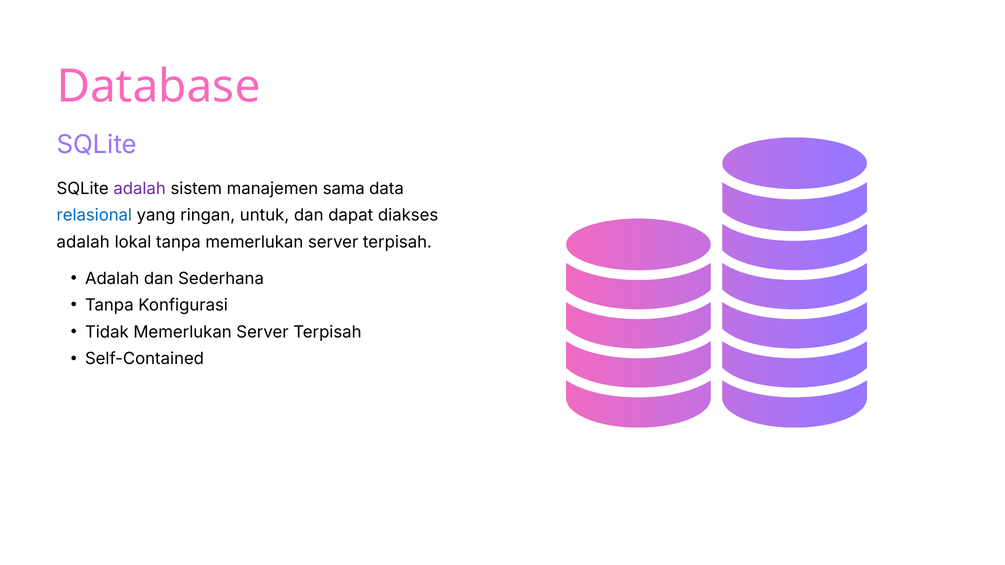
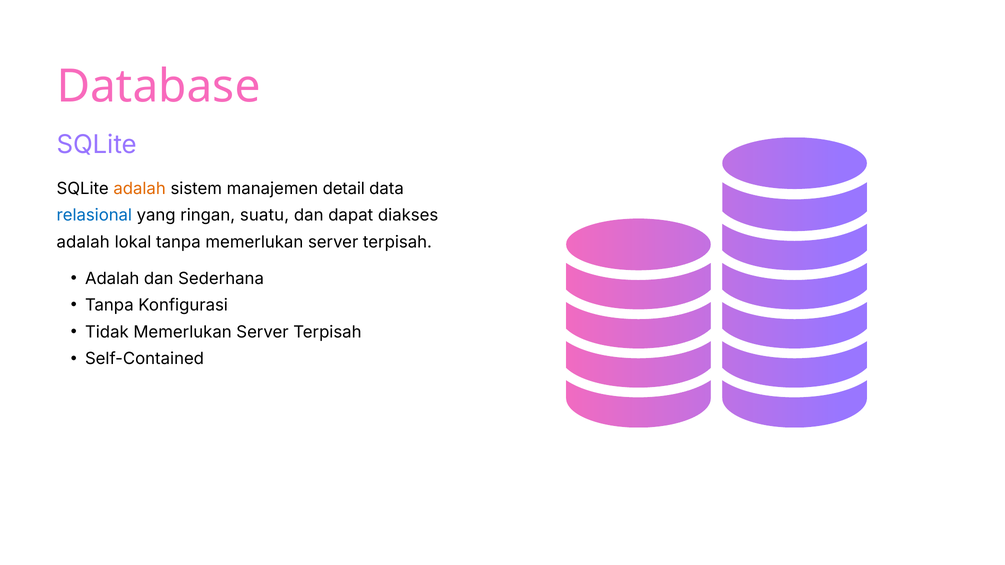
adalah at (140, 189) colour: purple -> orange
sama: sama -> detail
untuk: untuk -> suatu
